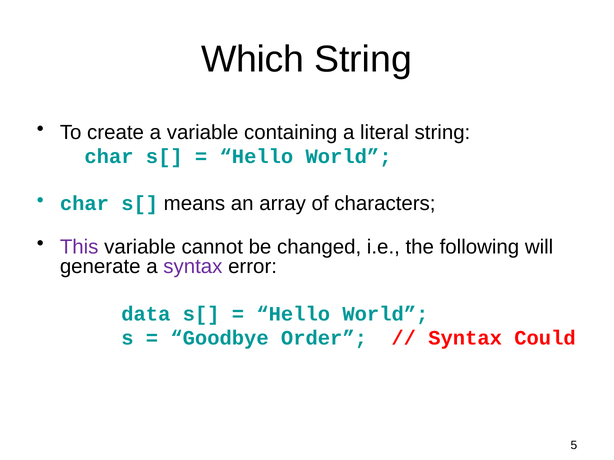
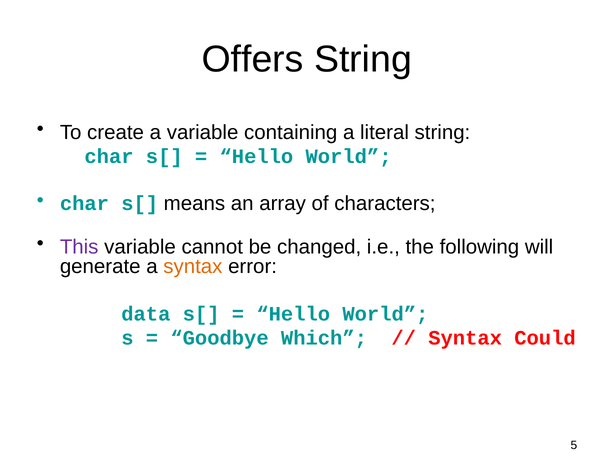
Which: Which -> Offers
syntax at (193, 267) colour: purple -> orange
Order: Order -> Which
